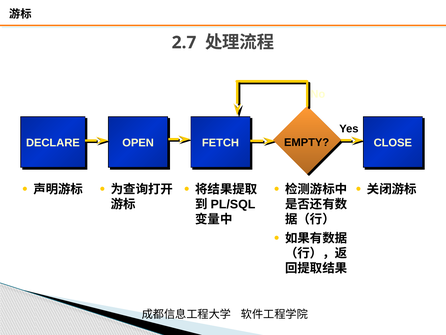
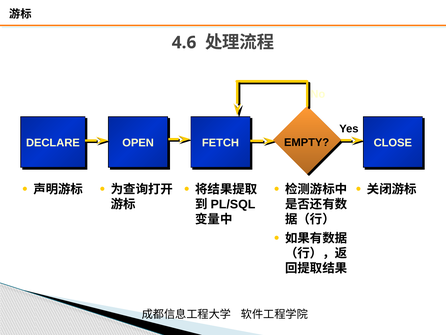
2.7: 2.7 -> 4.6
